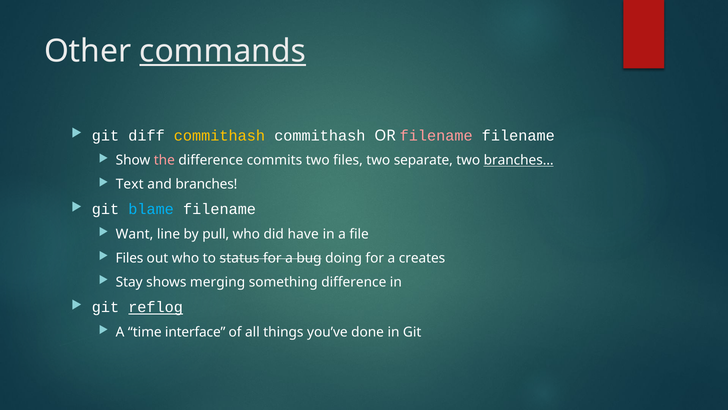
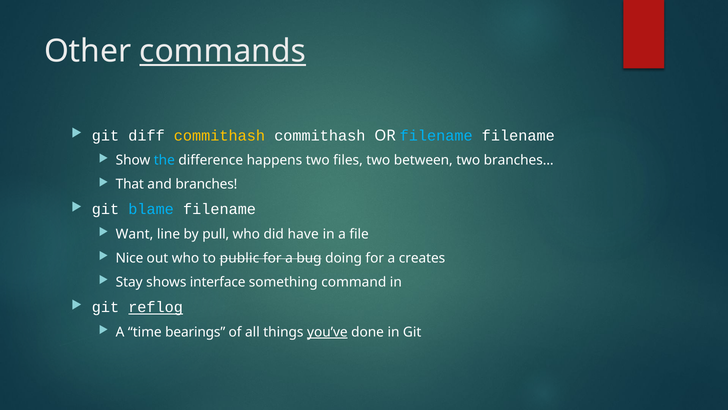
filename at (436, 135) colour: pink -> light blue
the colour: pink -> light blue
commits: commits -> happens
separate: separate -> between
branches… underline: present -> none
Text: Text -> That
Files at (129, 258): Files -> Nice
status: status -> public
merging: merging -> interface
something difference: difference -> command
interface: interface -> bearings
you’ve underline: none -> present
